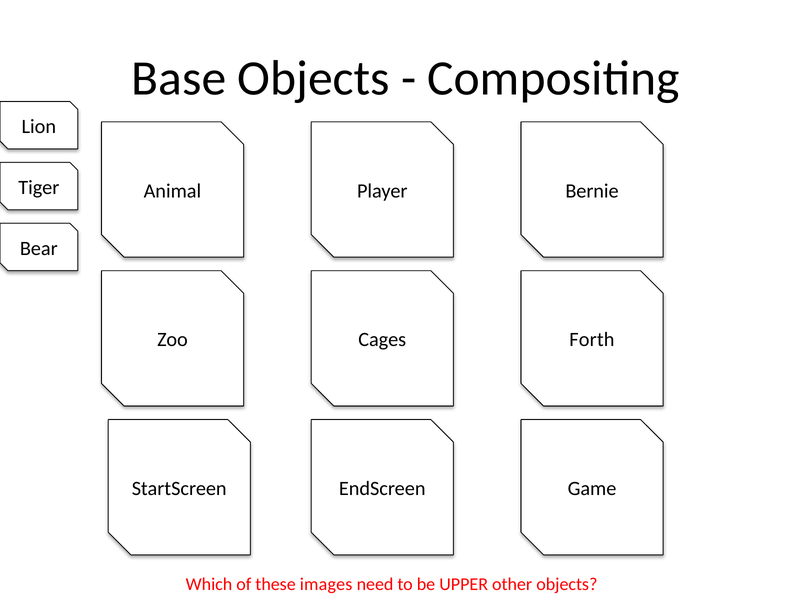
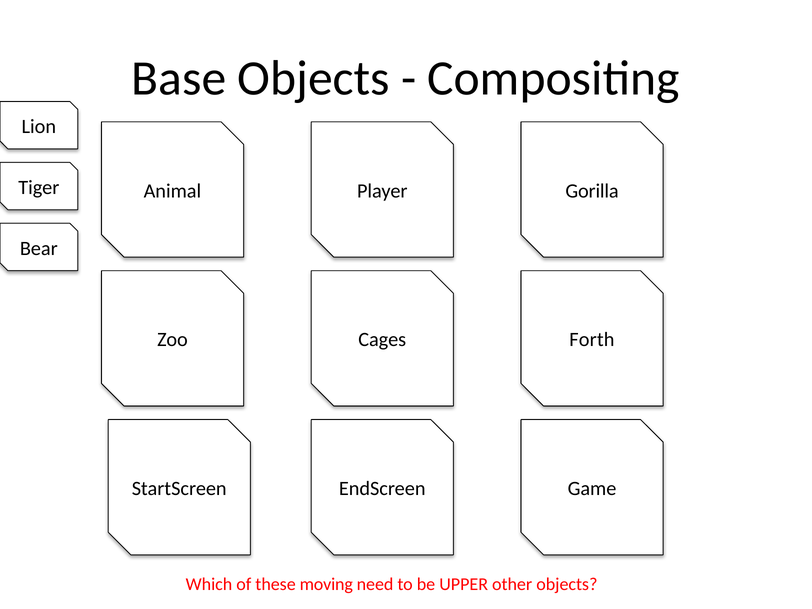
Bernie: Bernie -> Gorilla
images: images -> moving
